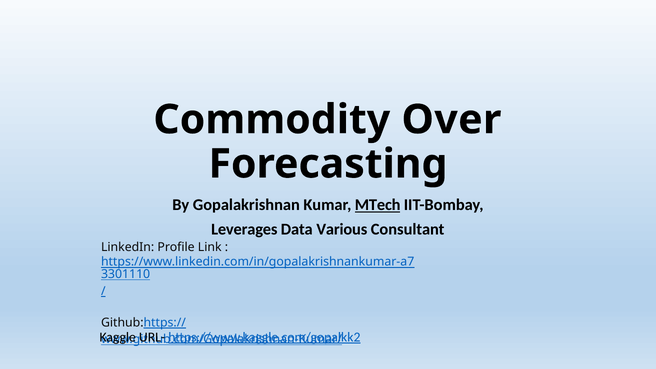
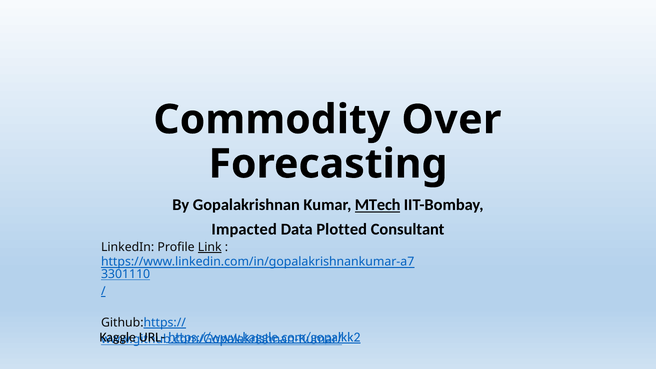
Leverages: Leverages -> Impacted
Various: Various -> Plotted
Link underline: none -> present
